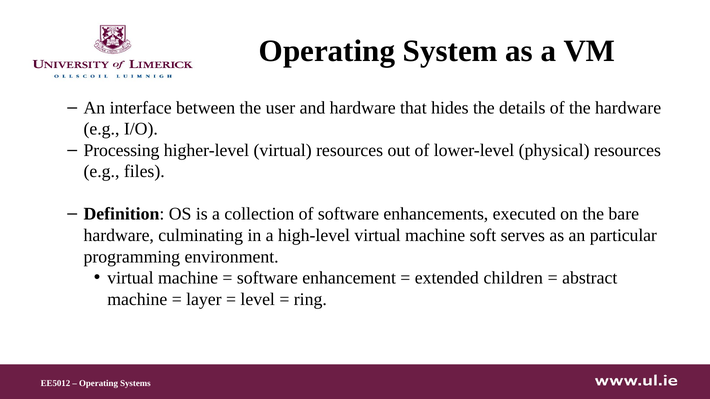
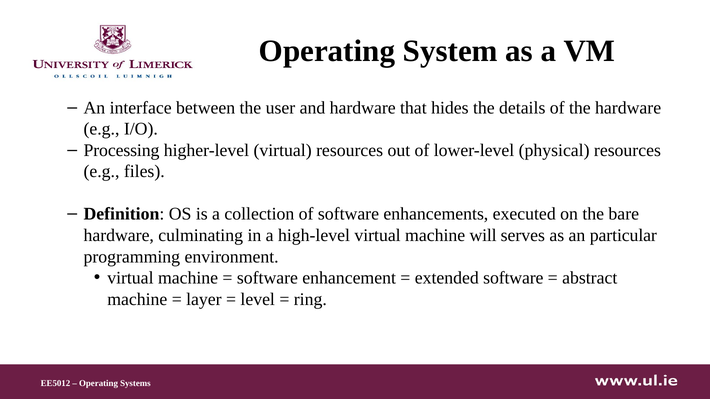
soft: soft -> will
extended children: children -> software
